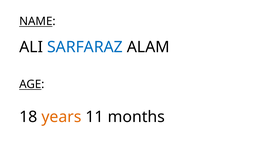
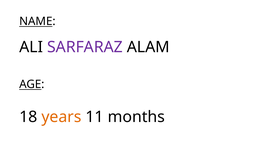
SARFARAZ colour: blue -> purple
